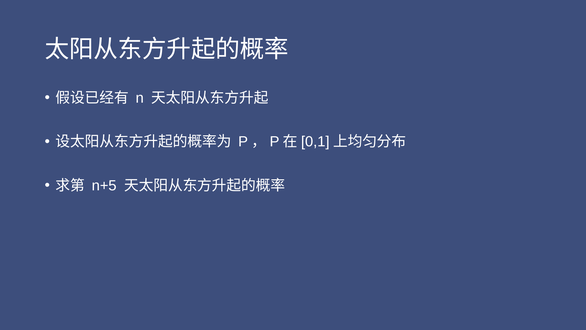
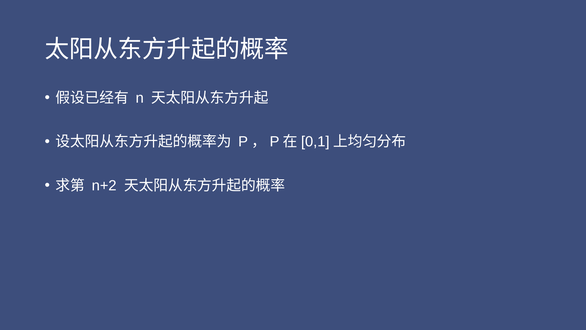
n+5: n+5 -> n+2
